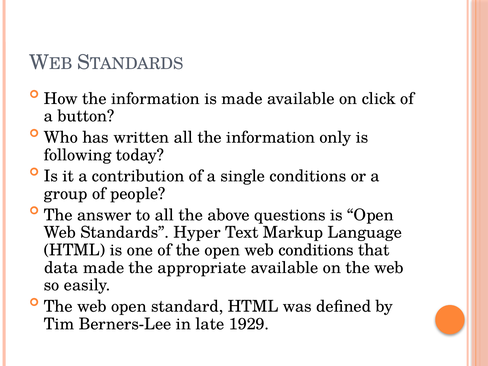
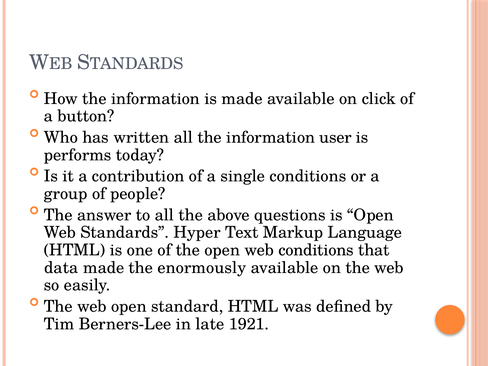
only: only -> user
following: following -> performs
appropriate: appropriate -> enormously
1929: 1929 -> 1921
